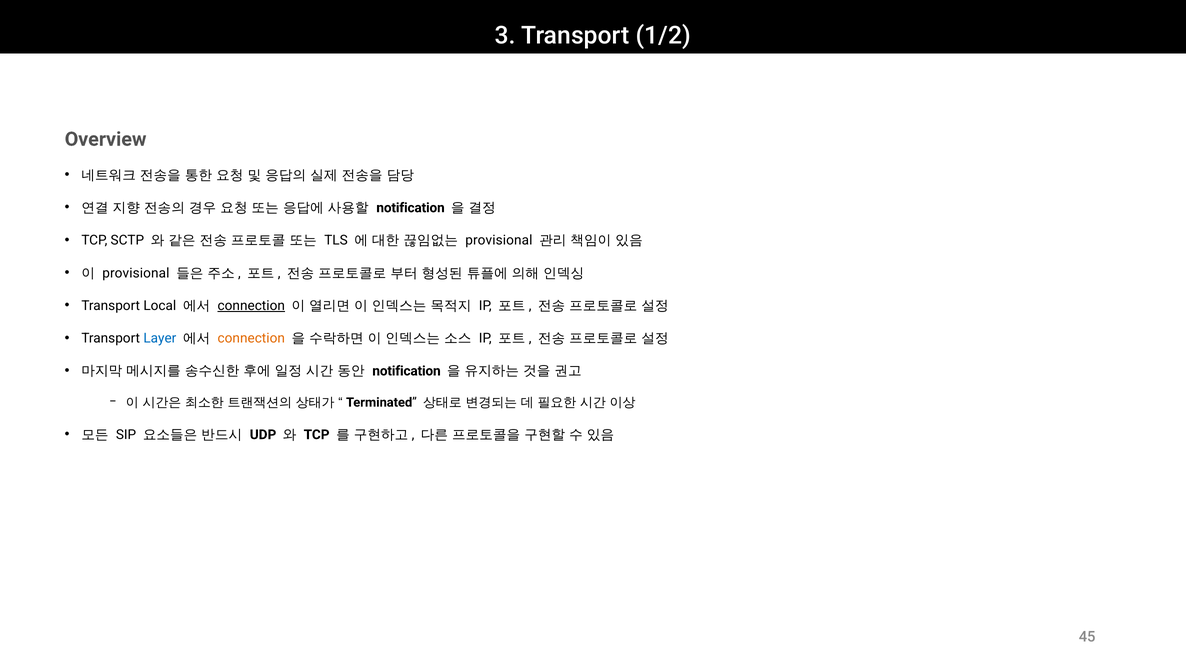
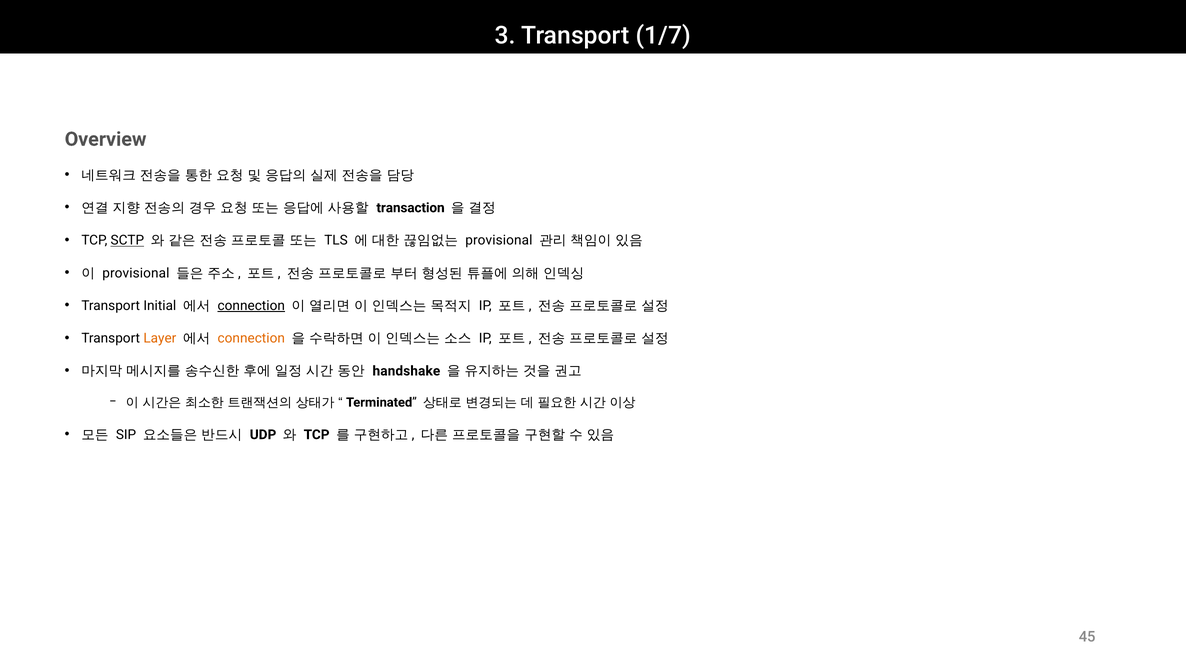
1/2: 1/2 -> 1/7
notification at (411, 208): notification -> transaction
SCTP underline: none -> present
Local: Local -> Initial
Layer colour: blue -> orange
notification at (407, 371): notification -> handshake
